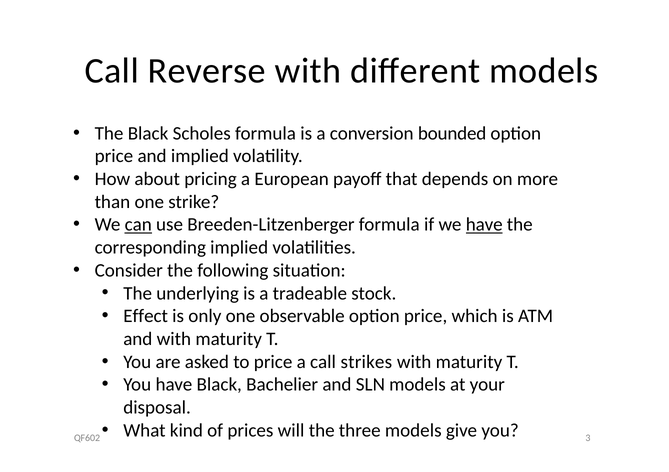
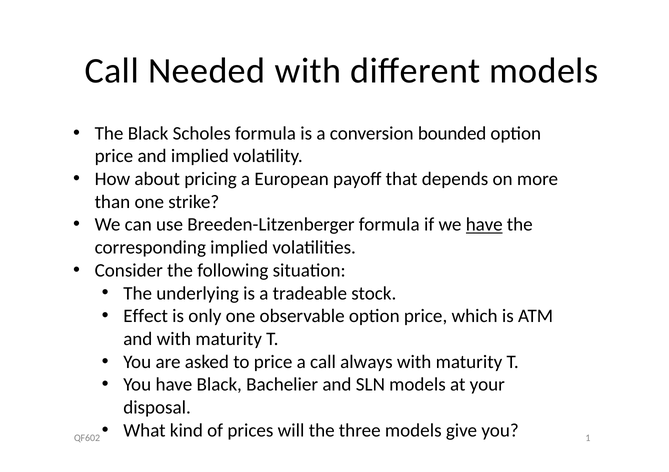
Reverse: Reverse -> Needed
can underline: present -> none
strikes: strikes -> always
3: 3 -> 1
